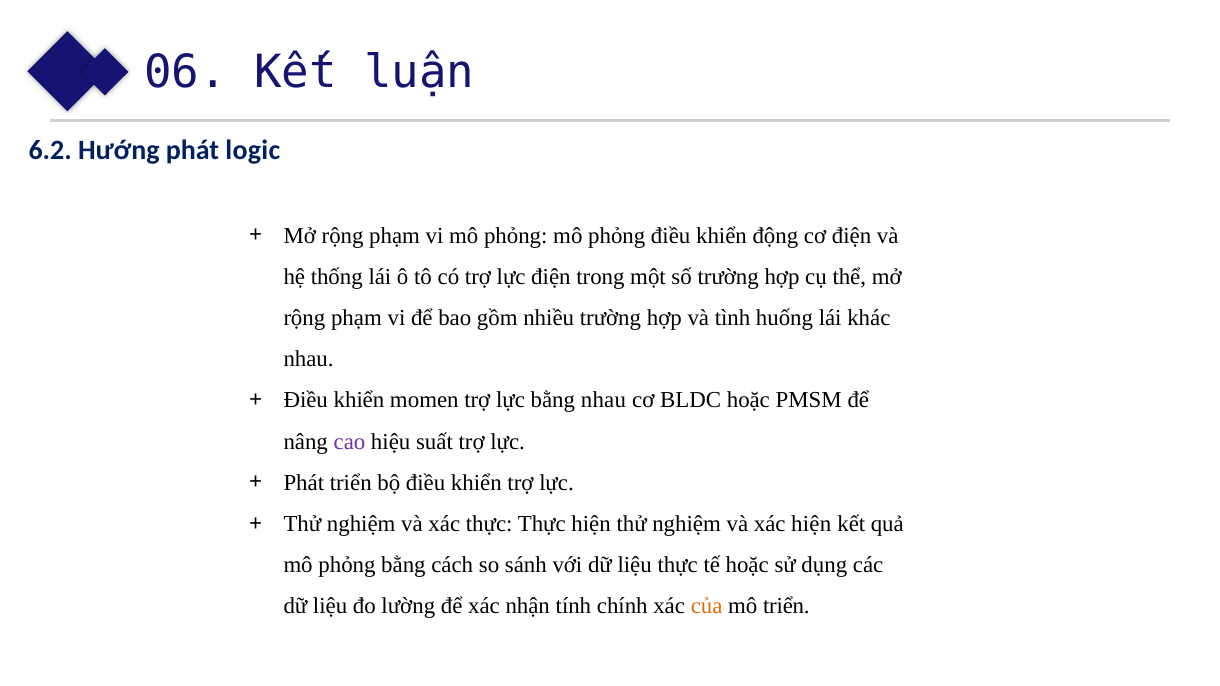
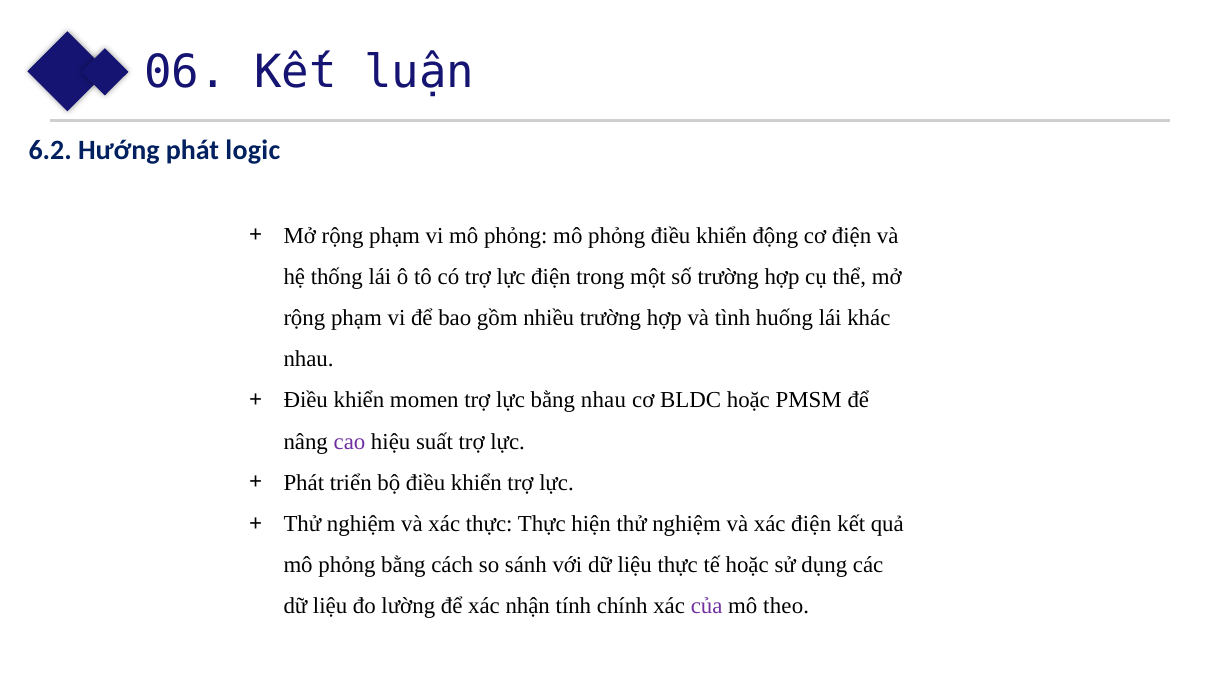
xác hiện: hiện -> điện
của colour: orange -> purple
mô triển: triển -> theo
